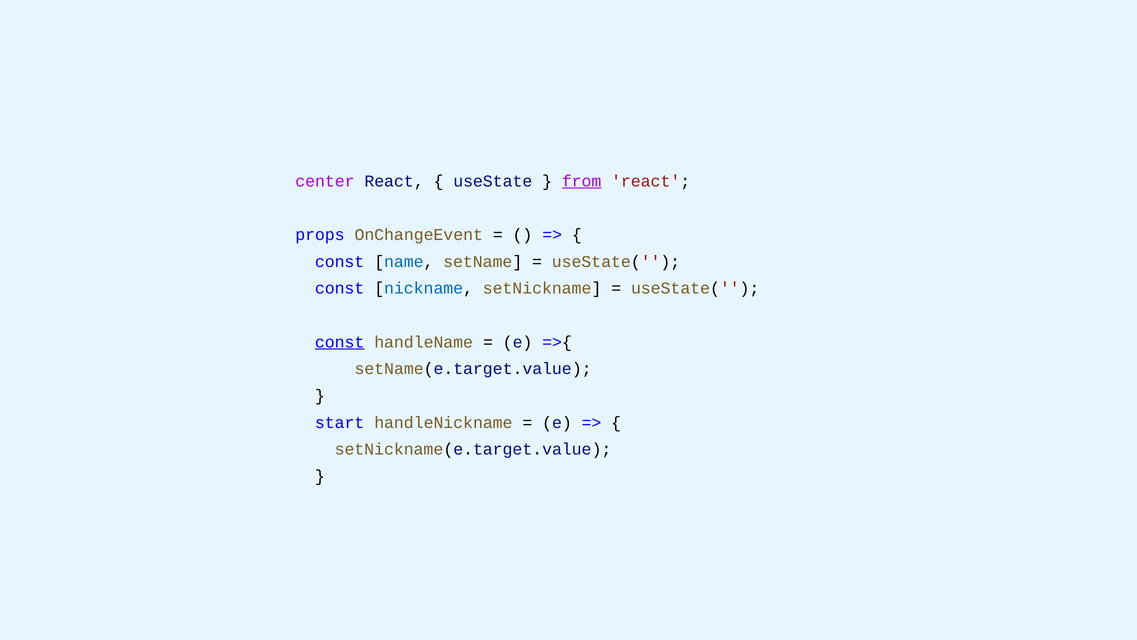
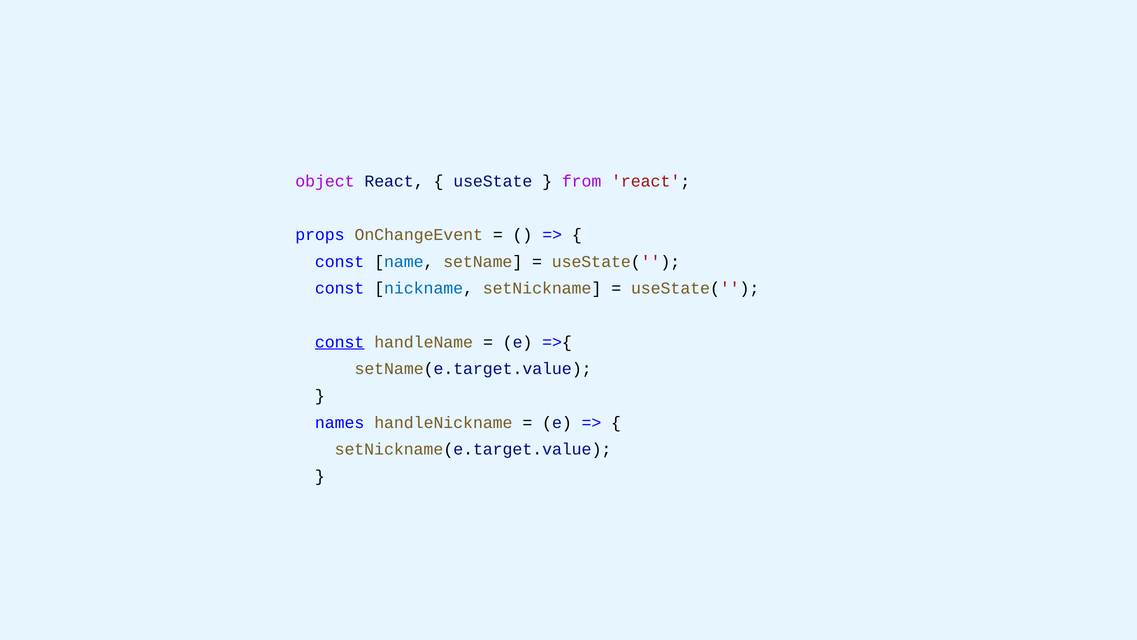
center: center -> object
from underline: present -> none
start: start -> names
